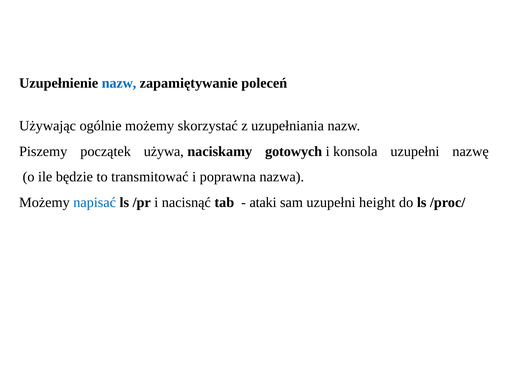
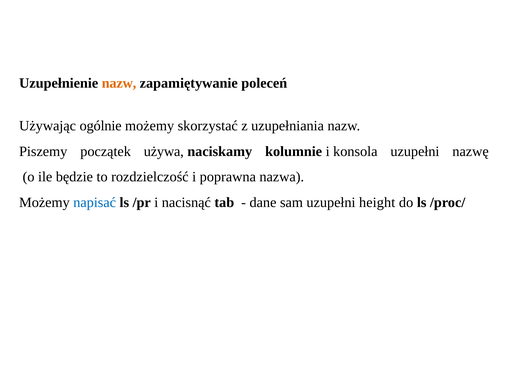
nazw at (119, 83) colour: blue -> orange
gotowych: gotowych -> kolumnie
transmitować: transmitować -> rozdzielczość
ataki: ataki -> dane
